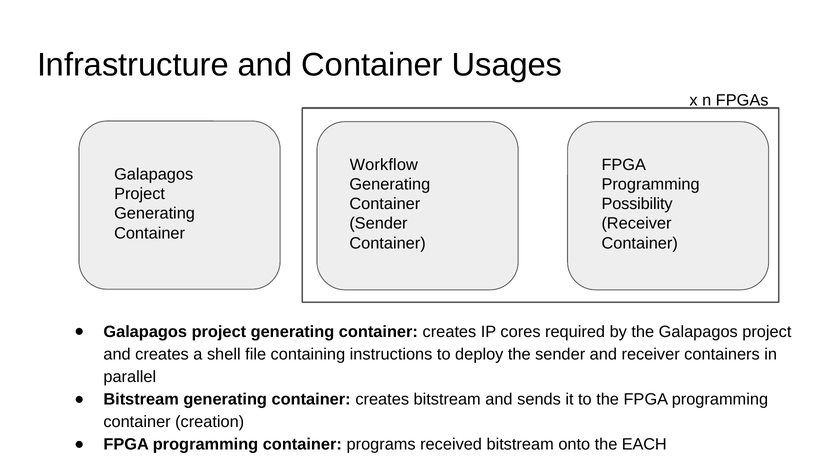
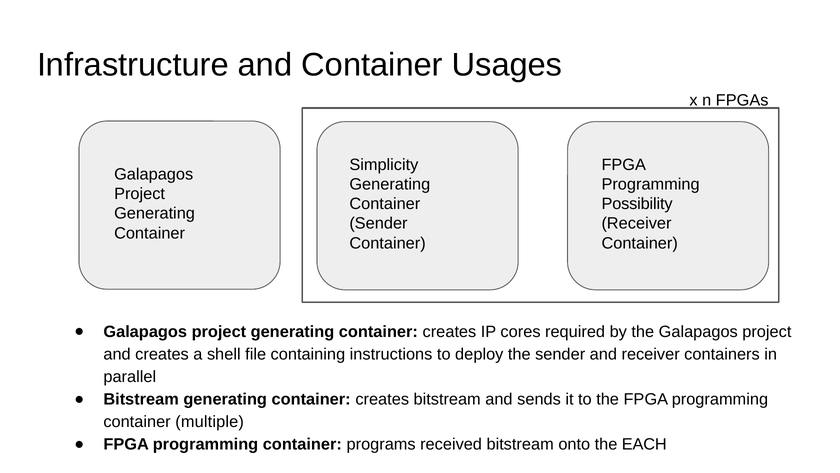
Workflow: Workflow -> Simplicity
creation: creation -> multiple
